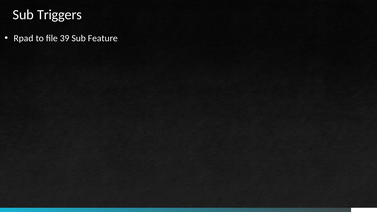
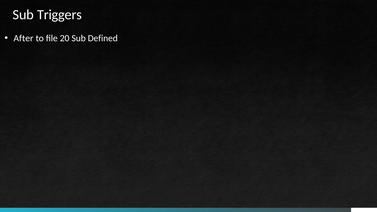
Rpad: Rpad -> After
39: 39 -> 20
Feature: Feature -> Defined
